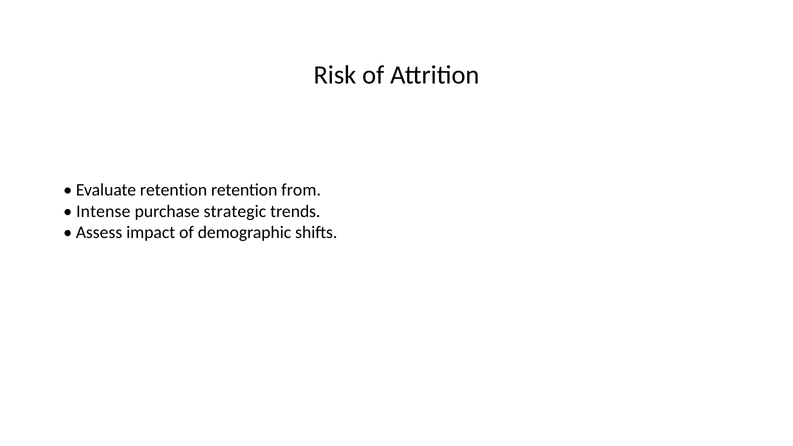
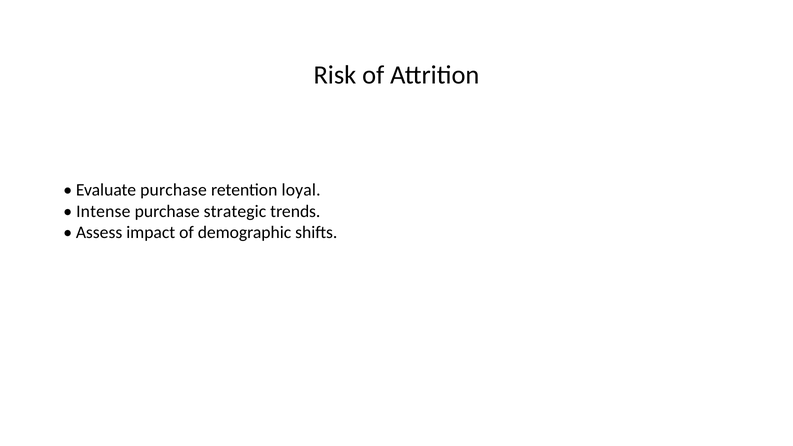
Evaluate retention: retention -> purchase
from: from -> loyal
